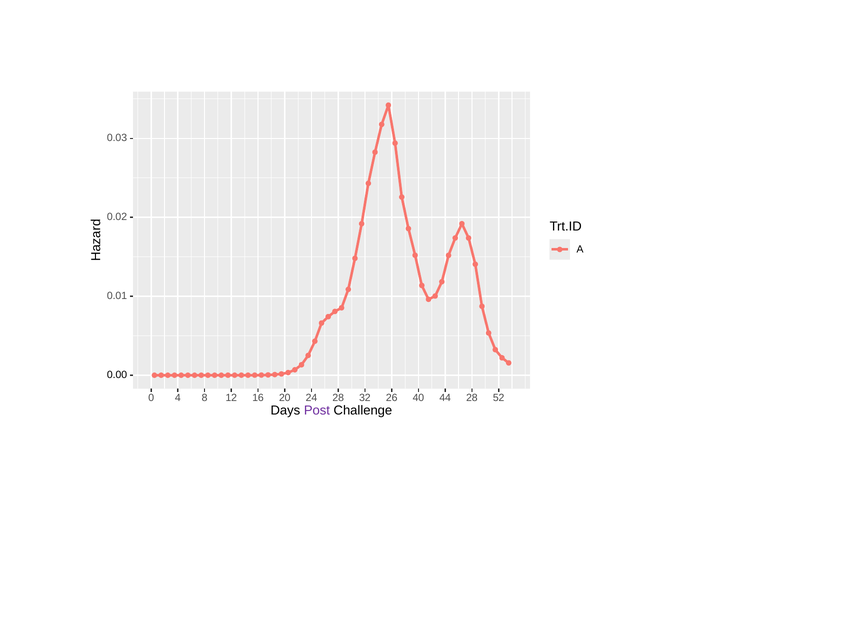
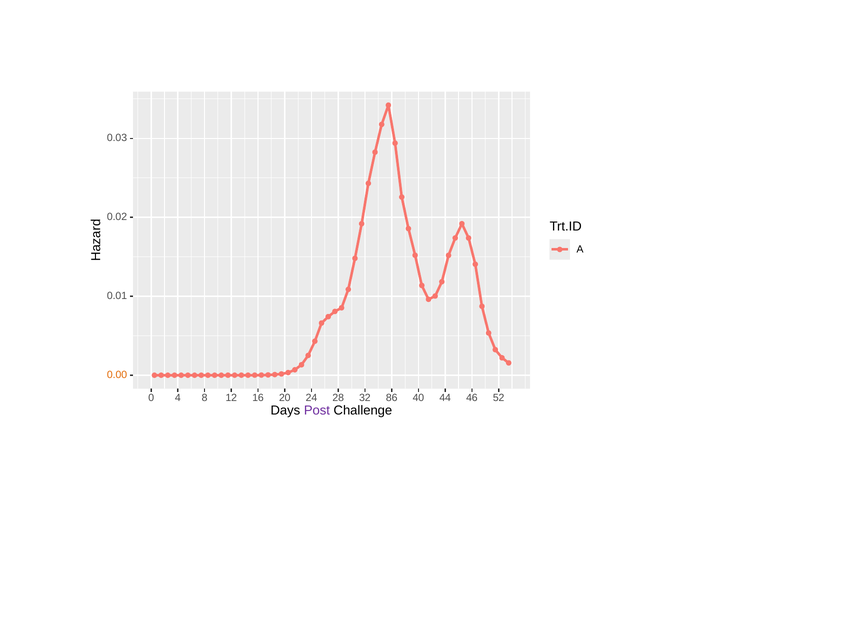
0.00 colour: black -> orange
26: 26 -> 86
44 28: 28 -> 46
